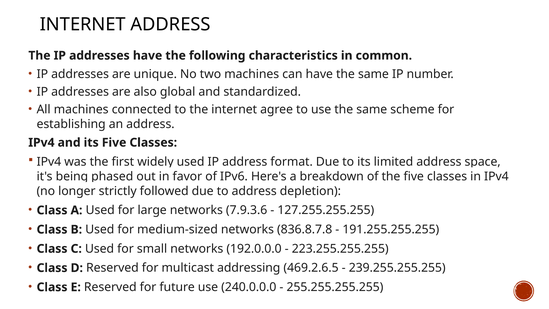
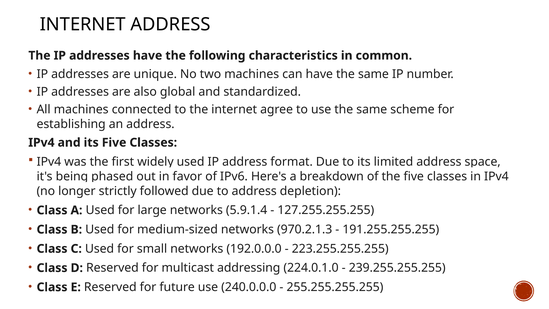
7.9.3.6: 7.9.3.6 -> 5.9.1.4
836.8.7.8: 836.8.7.8 -> 970.2.1.3
469.2.6.5: 469.2.6.5 -> 224.0.1.0
